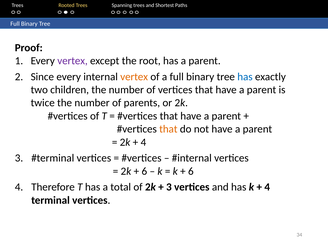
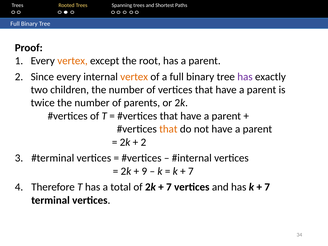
vertex at (73, 61) colour: purple -> orange
has at (245, 77) colour: blue -> purple
4 at (143, 142): 4 -> 2
6 at (144, 171): 6 -> 9
6 at (191, 171): 6 -> 7
3 at (169, 187): 3 -> 7
4 at (267, 187): 4 -> 7
